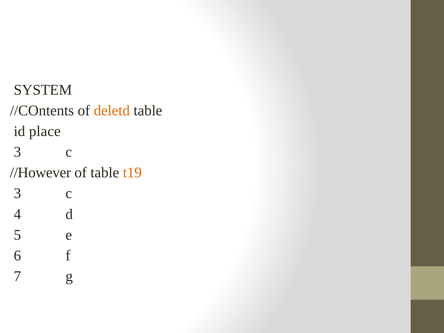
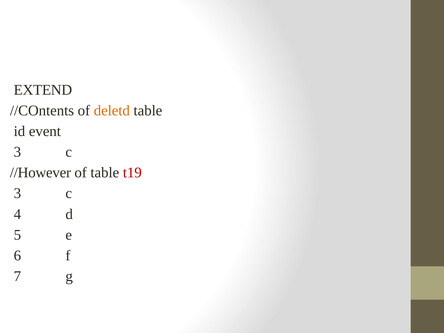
SYSTEM: SYSTEM -> EXTEND
place: place -> event
t19 colour: orange -> red
